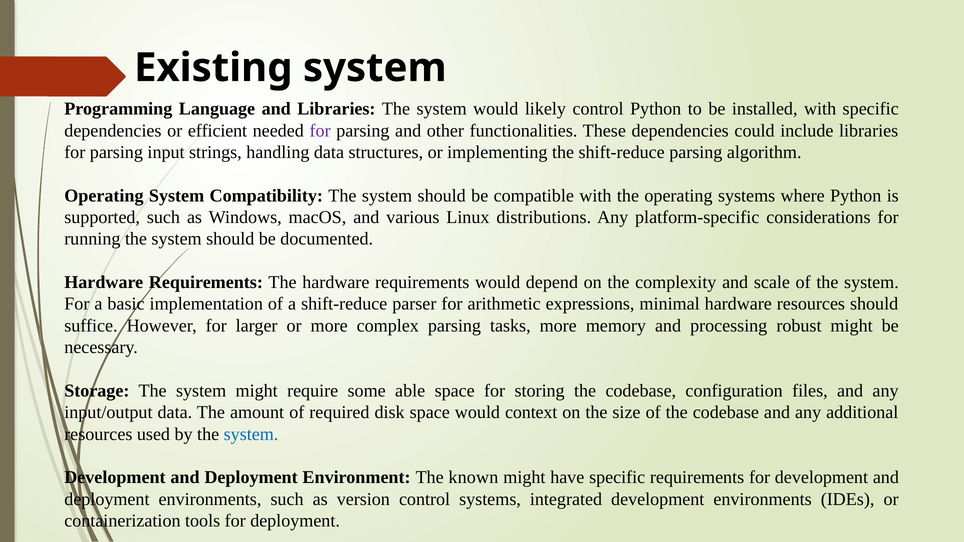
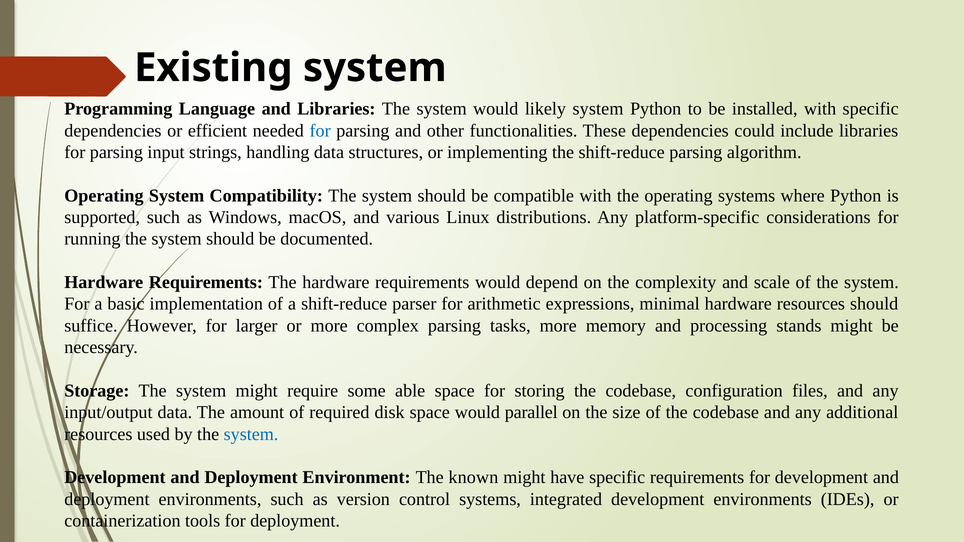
likely control: control -> system
for at (320, 131) colour: purple -> blue
robust: robust -> stands
context: context -> parallel
